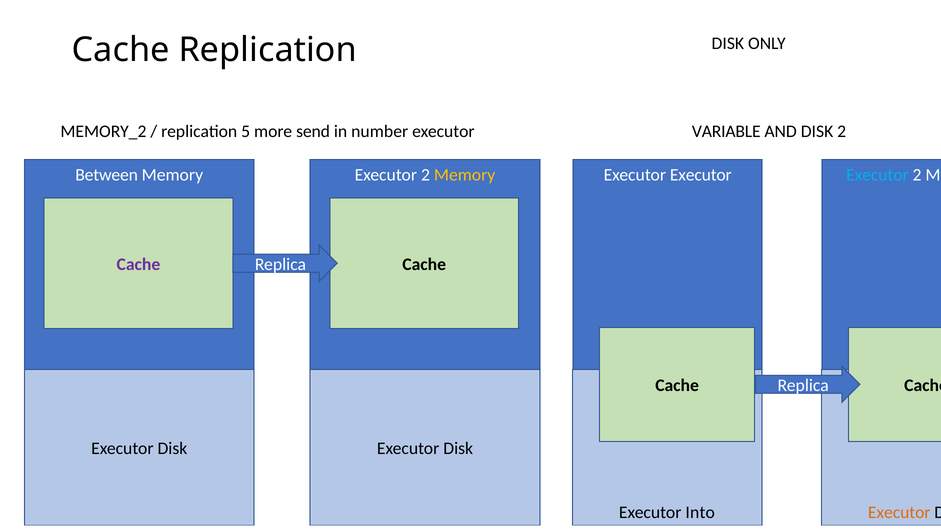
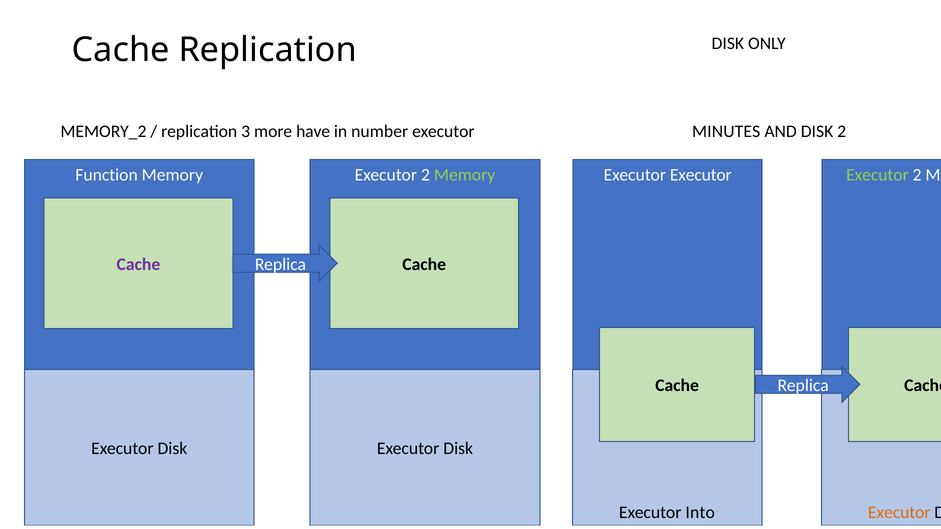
5: 5 -> 3
send: send -> have
VARIABLE: VARIABLE -> MINUTES
Between: Between -> Function
Memory at (465, 175) colour: yellow -> light green
Executor at (877, 175) colour: light blue -> light green
